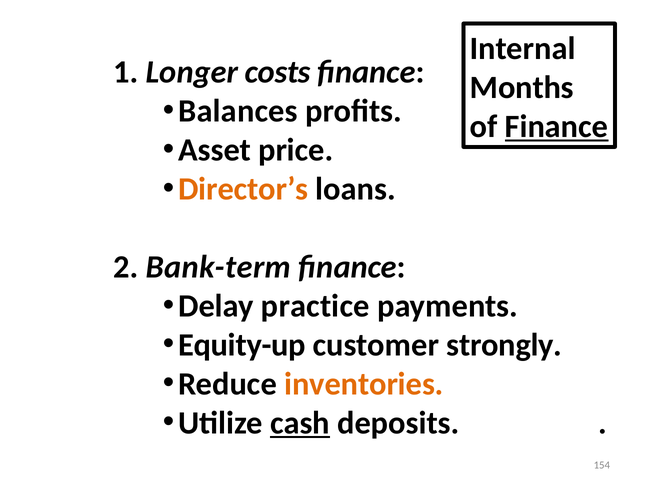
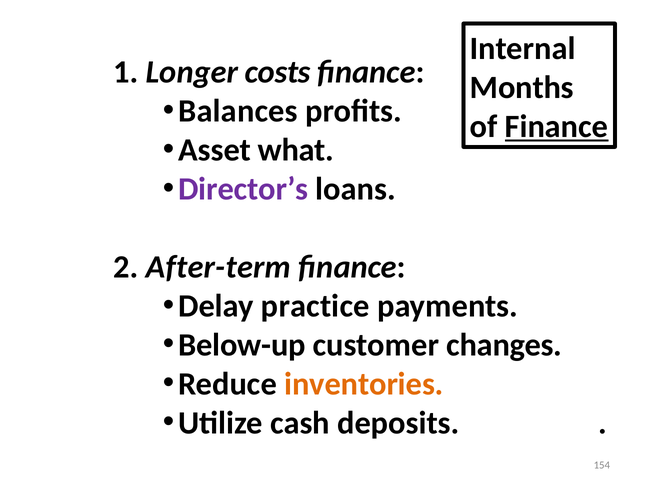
price: price -> what
Director’s colour: orange -> purple
Bank-term: Bank-term -> After-term
Equity-up: Equity-up -> Below-up
strongly: strongly -> changes
cash underline: present -> none
